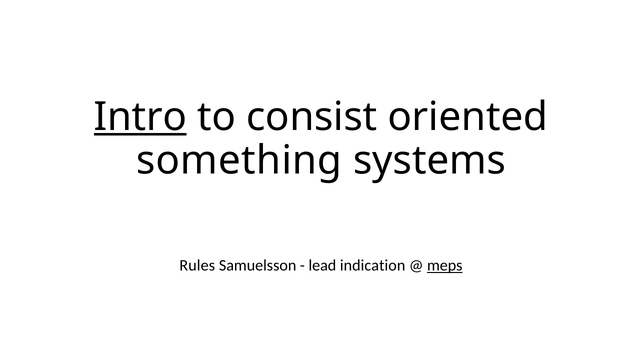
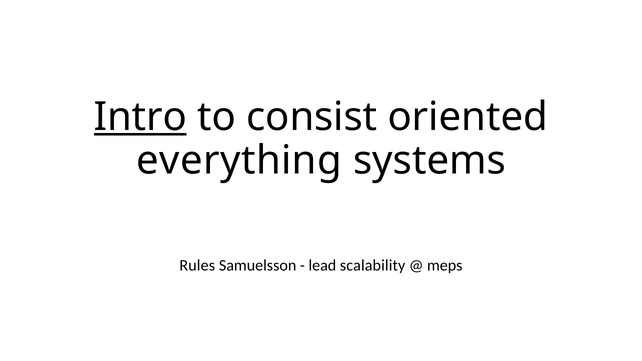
something: something -> everything
indication: indication -> scalability
meps underline: present -> none
